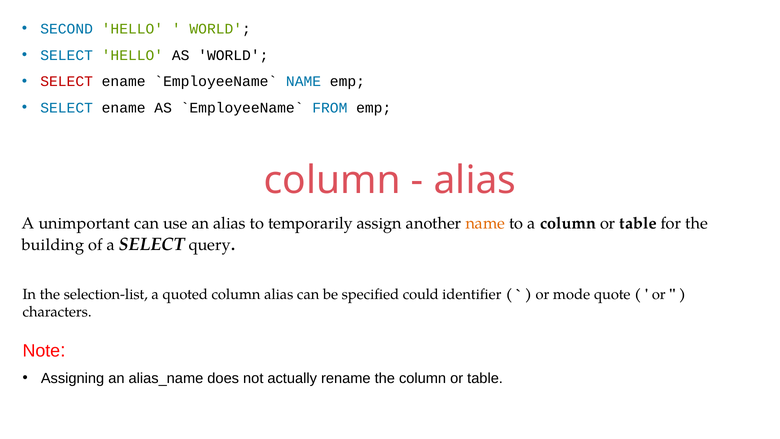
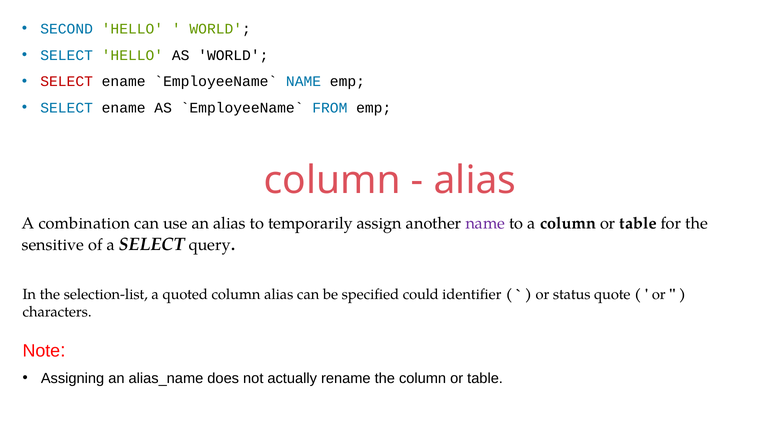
unimportant: unimportant -> combination
name at (485, 223) colour: orange -> purple
building: building -> sensitive
mode: mode -> status
